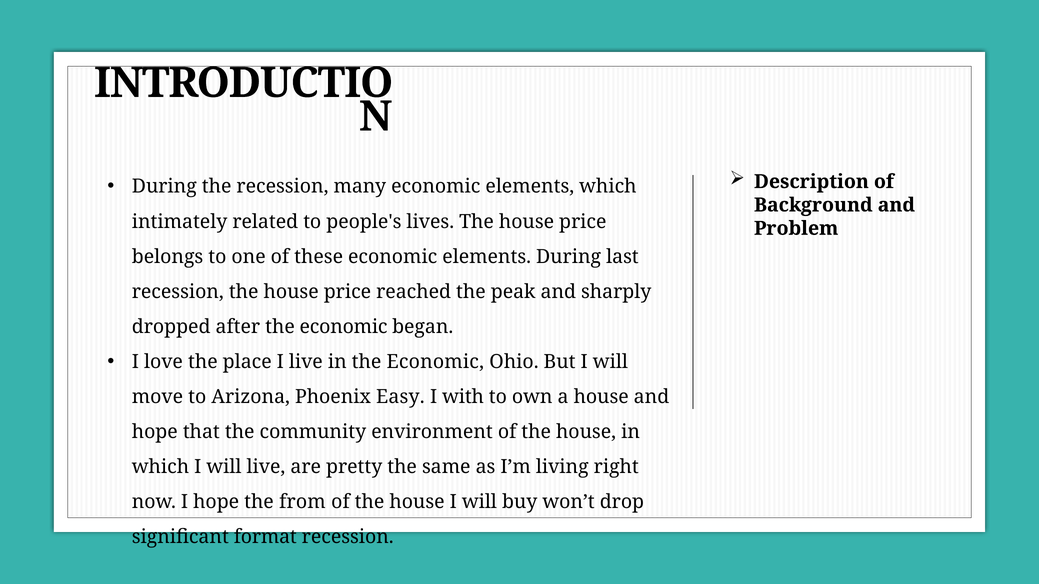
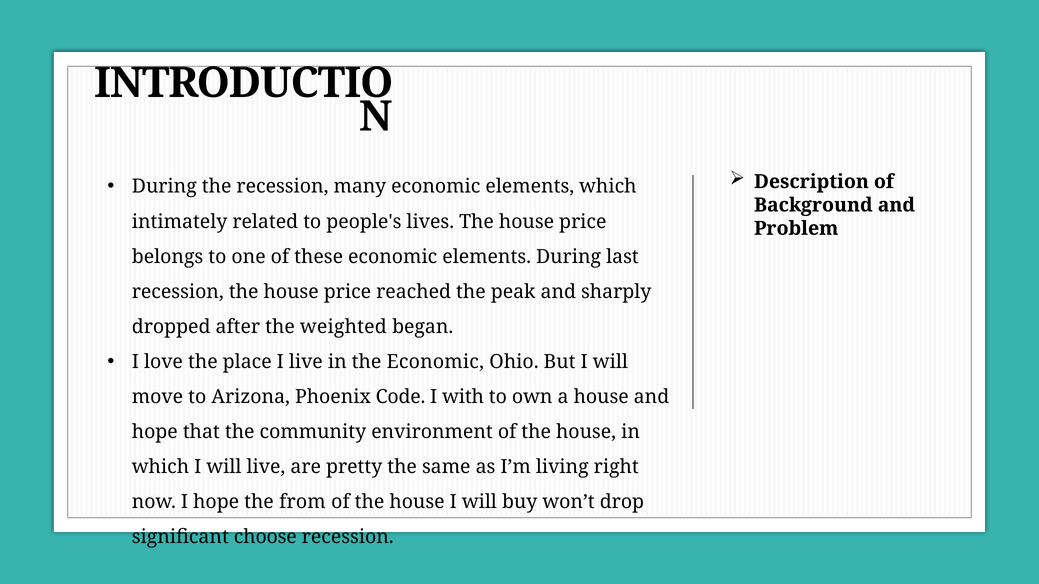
after the economic: economic -> weighted
Easy: Easy -> Code
format: format -> choose
